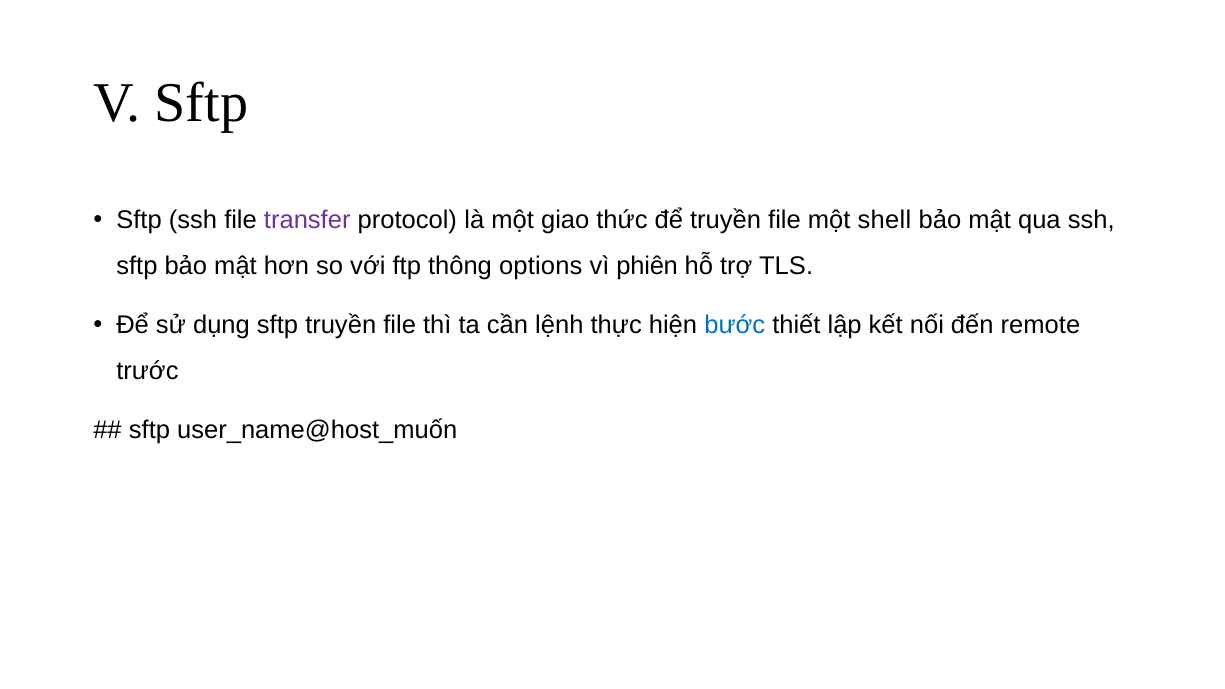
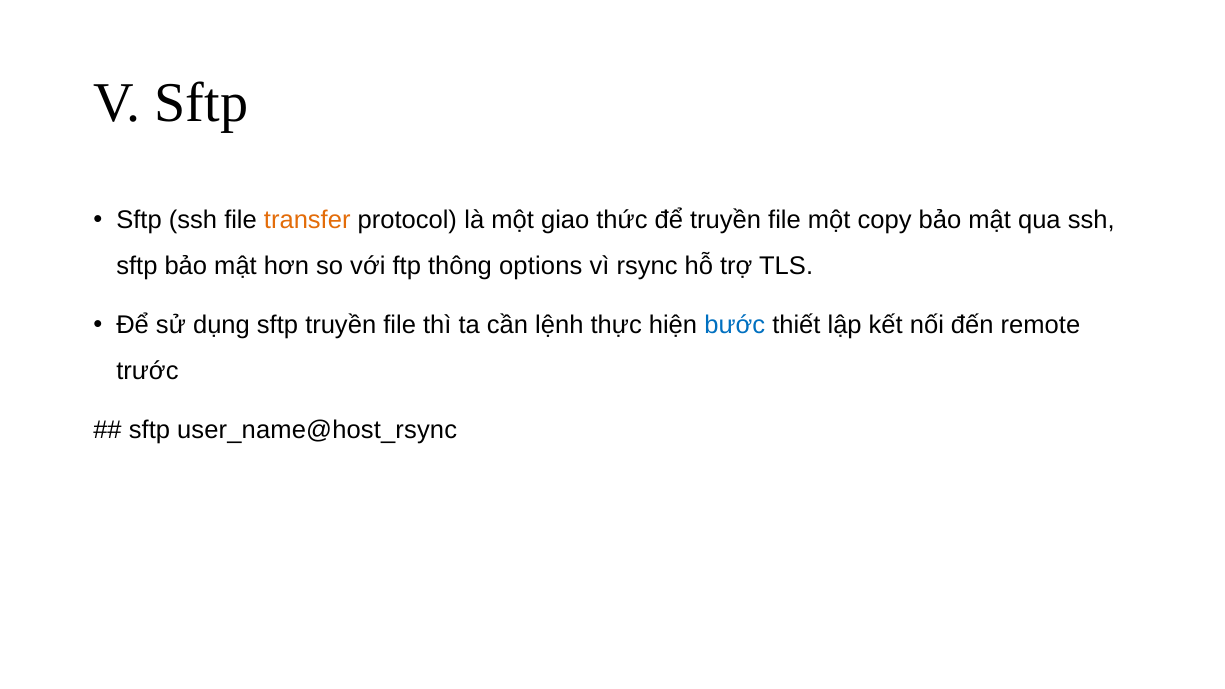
transfer colour: purple -> orange
shell: shell -> copy
phiên: phiên -> rsync
user_name@host_muốn: user_name@host_muốn -> user_name@host_rsync
